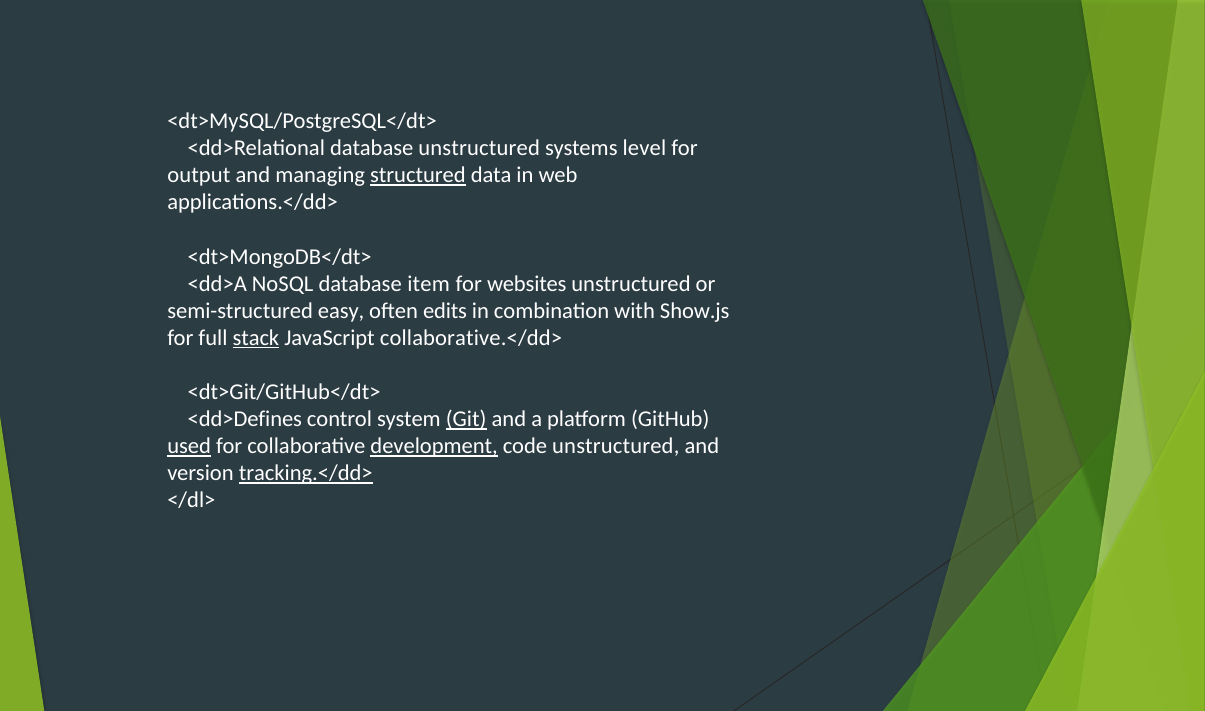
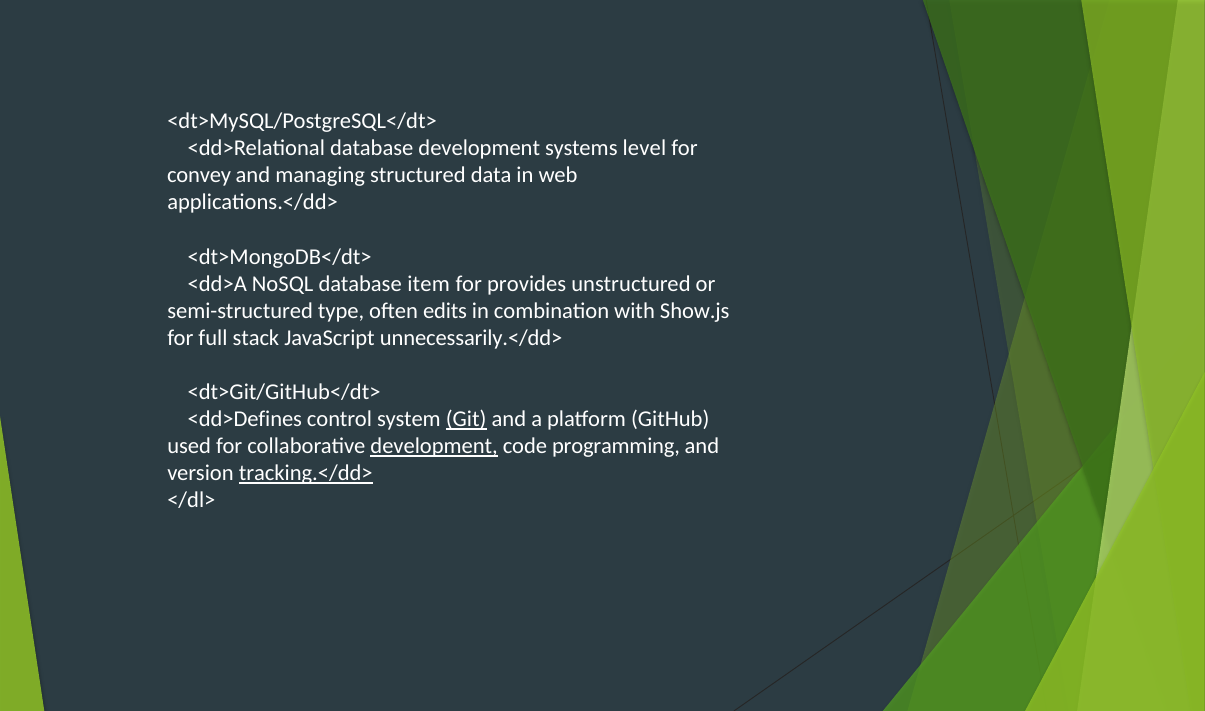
database unstructured: unstructured -> development
output: output -> convey
structured underline: present -> none
websites: websites -> provides
easy: easy -> type
stack underline: present -> none
collaborative.</dd>: collaborative.</dd> -> unnecessarily.</dd>
used underline: present -> none
code unstructured: unstructured -> programming
